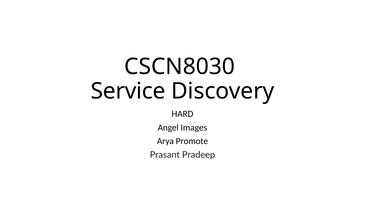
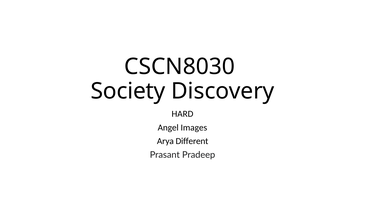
Service: Service -> Society
Promote: Promote -> Different
